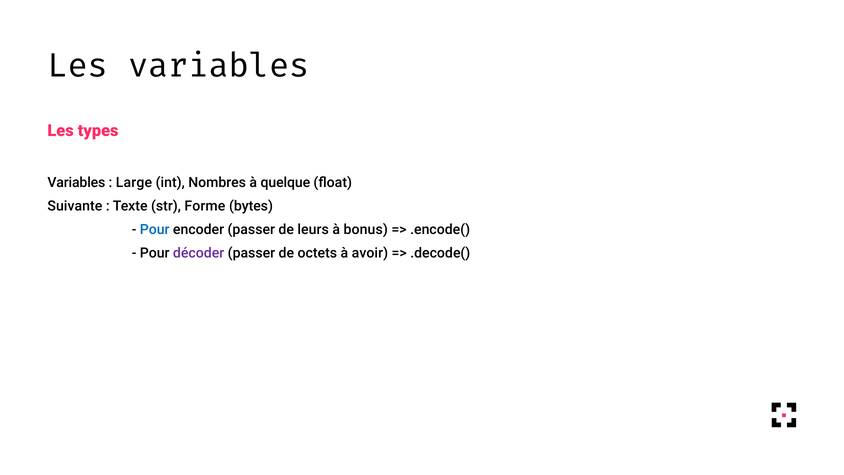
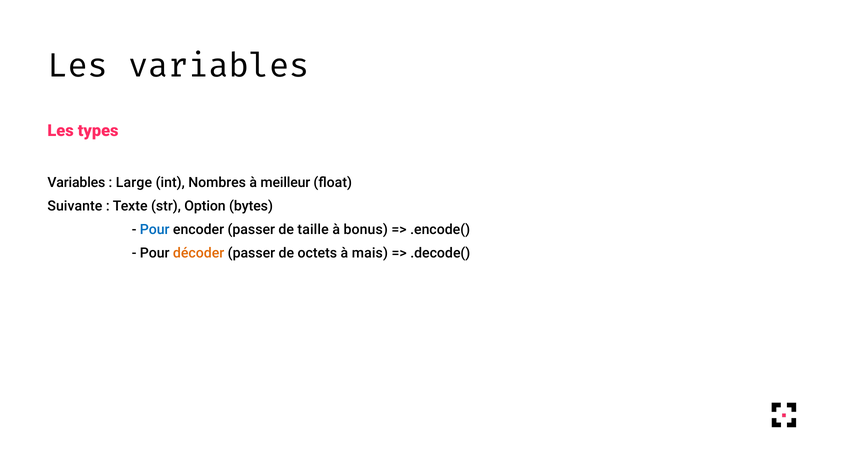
quelque: quelque -> meilleur
Forme: Forme -> Option
leurs: leurs -> taille
décoder colour: purple -> orange
avoir: avoir -> mais
